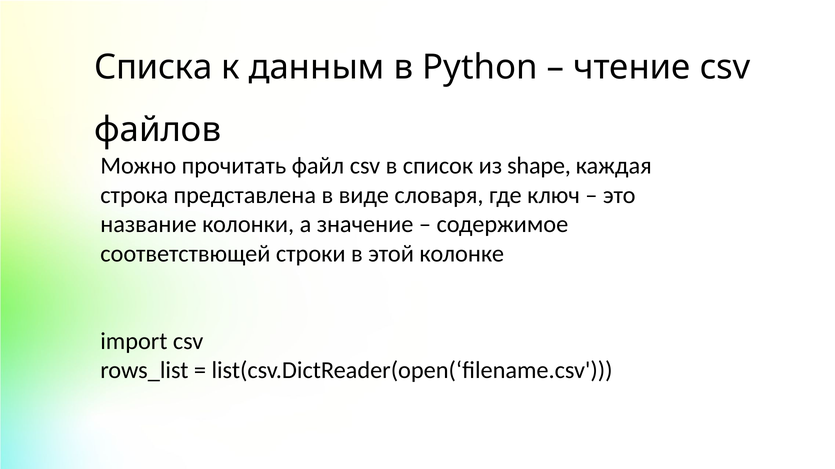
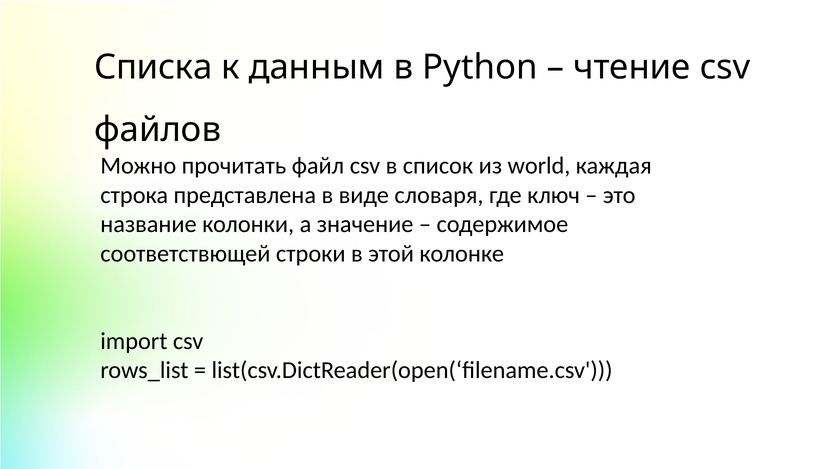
shape: shape -> world
